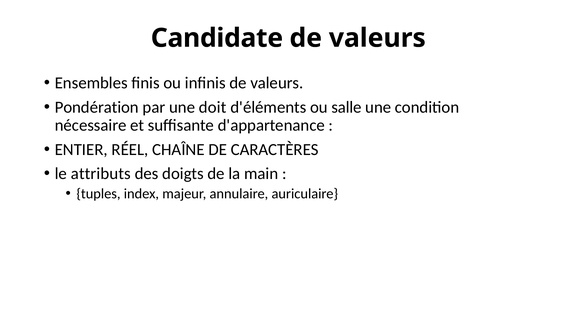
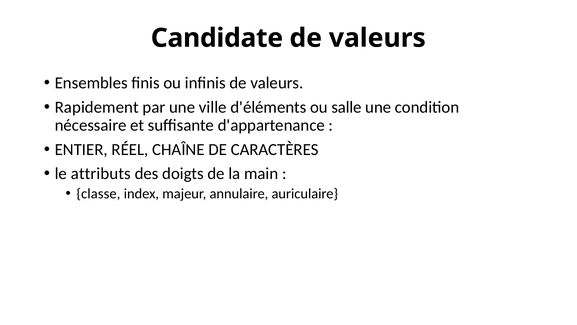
Pondération: Pondération -> Rapidement
doit: doit -> ville
tuples: tuples -> classe
